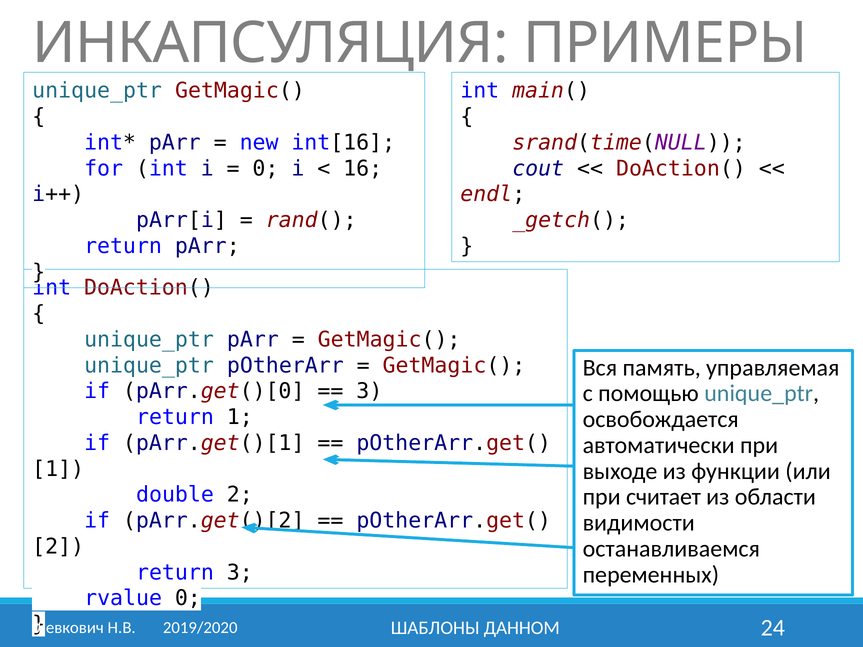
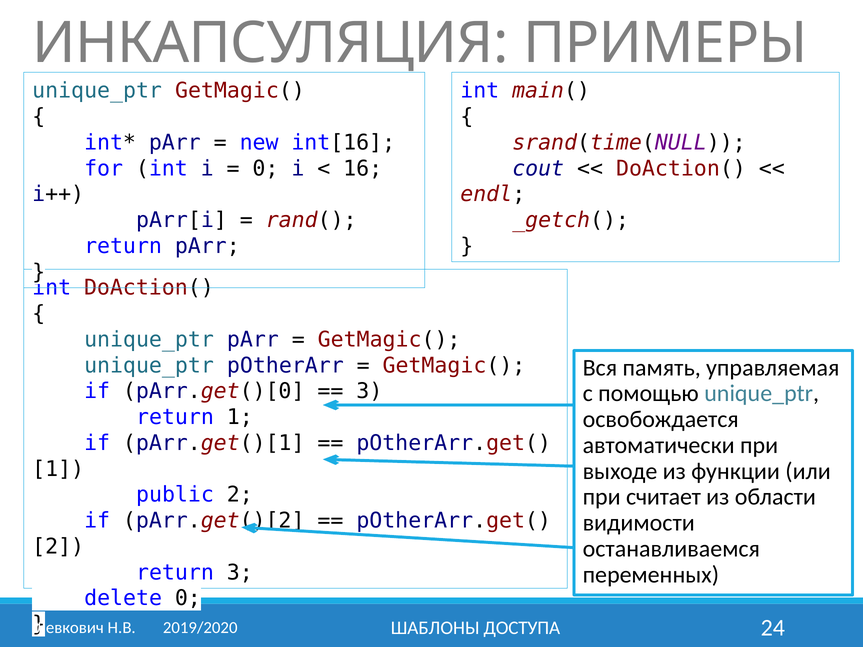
double: double -> public
rvalue: rvalue -> delete
ДАННОМ: ДАННОМ -> ДОСТУПА
